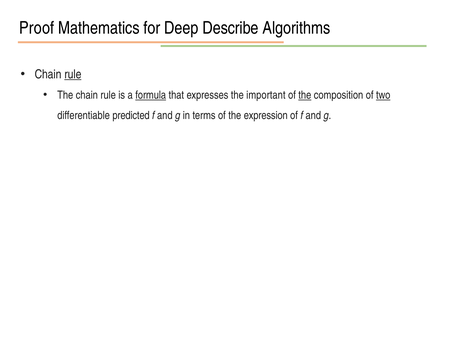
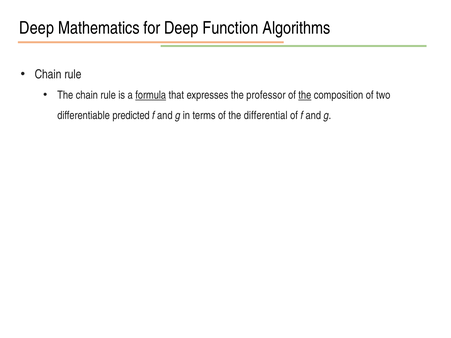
Proof at (37, 28): Proof -> Deep
Describe: Describe -> Function
rule at (73, 74) underline: present -> none
important: important -> professor
two underline: present -> none
expression: expression -> differential
